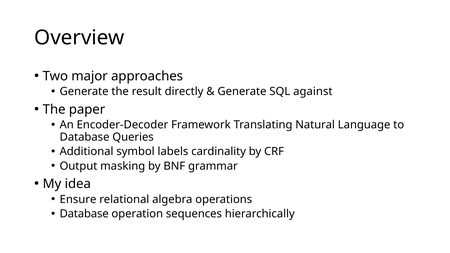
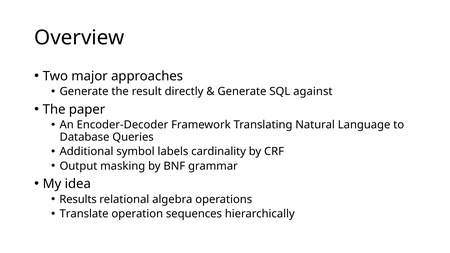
Ensure: Ensure -> Results
Database at (84, 214): Database -> Translate
